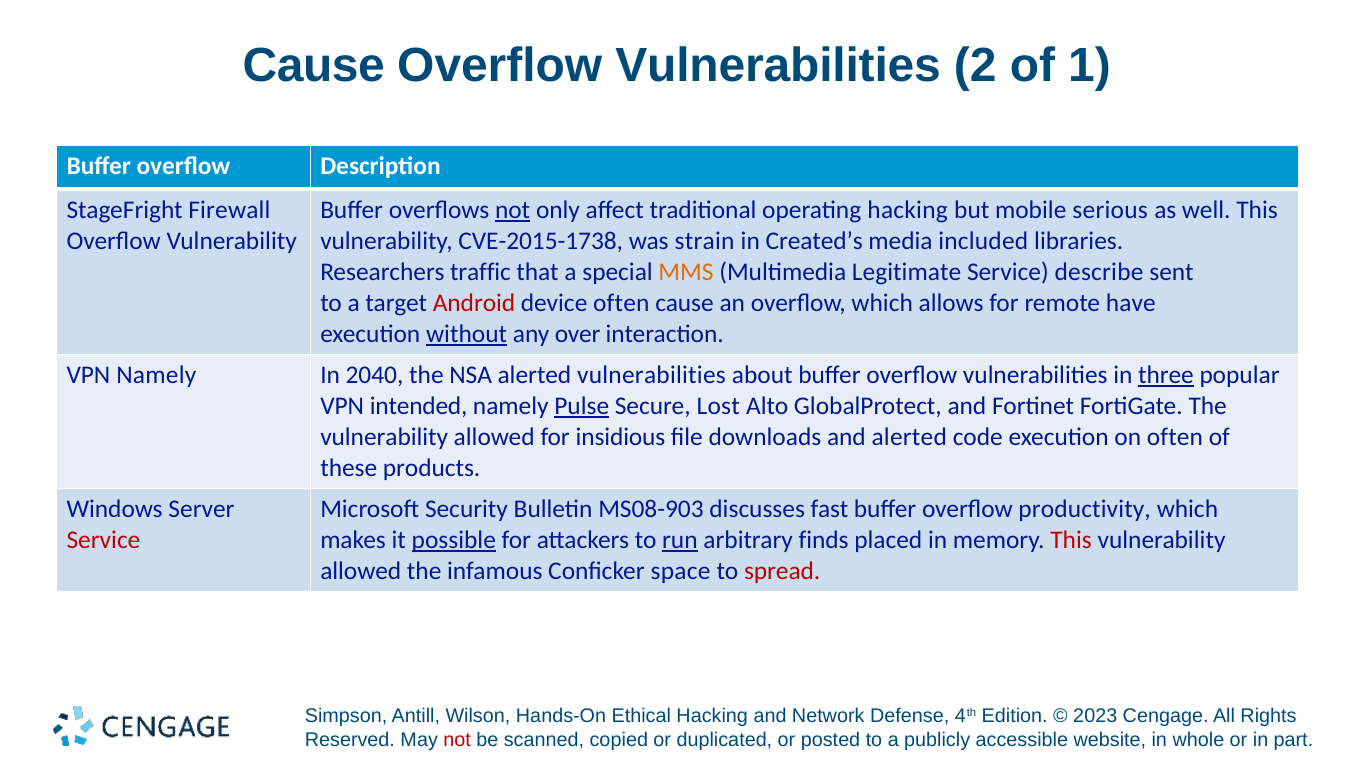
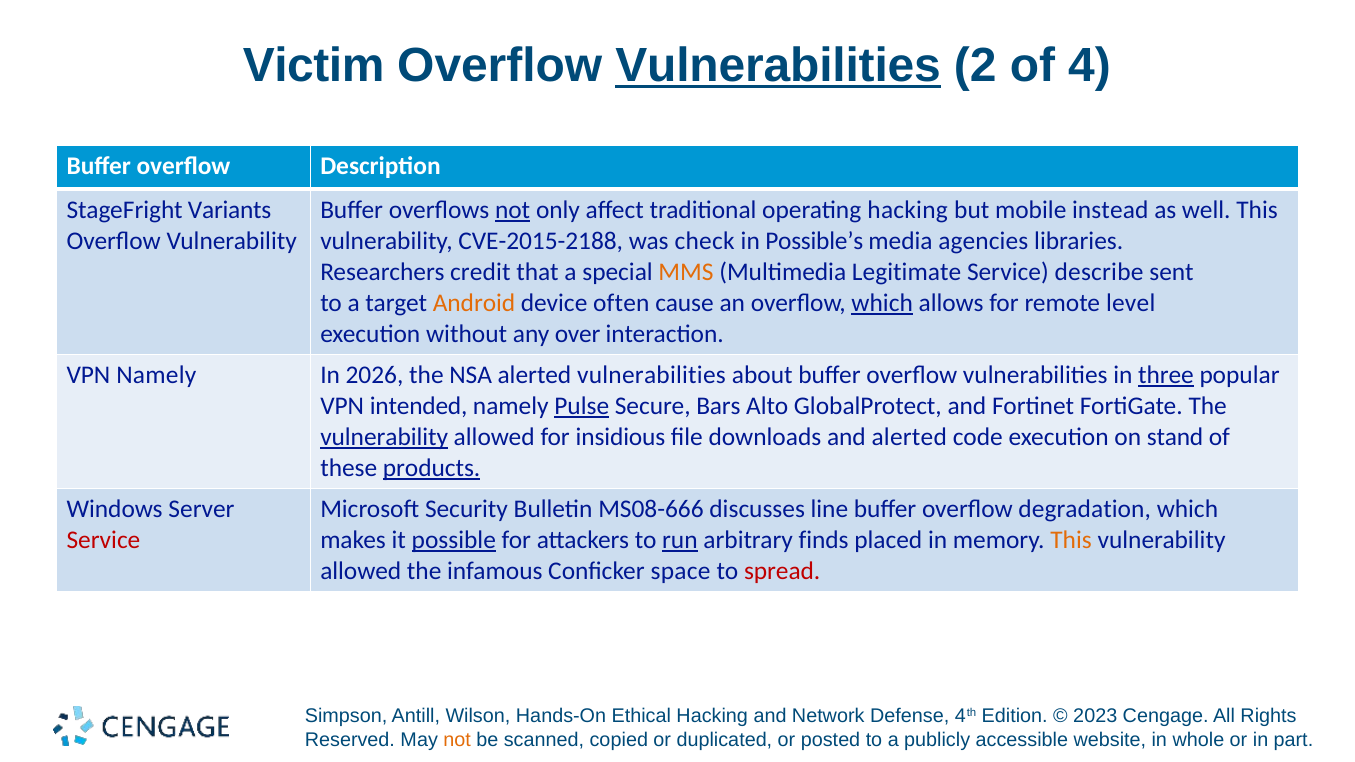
Cause at (314, 66): Cause -> Victim
Vulnerabilities at (778, 66) underline: none -> present
1: 1 -> 4
Firewall: Firewall -> Variants
serious: serious -> instead
CVE-2015-1738: CVE-2015-1738 -> CVE-2015-2188
strain: strain -> check
Created’s: Created’s -> Possible’s
included: included -> agencies
traffic: traffic -> credit
Android colour: red -> orange
which at (882, 303) underline: none -> present
have: have -> level
without underline: present -> none
2040: 2040 -> 2026
Lost: Lost -> Bars
vulnerability at (384, 437) underline: none -> present
on often: often -> stand
products underline: none -> present
MS08-903: MS08-903 -> MS08-666
fast: fast -> line
productivity: productivity -> degradation
This at (1071, 540) colour: red -> orange
not at (457, 740) colour: red -> orange
